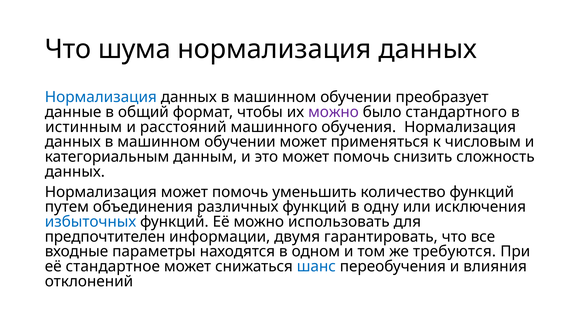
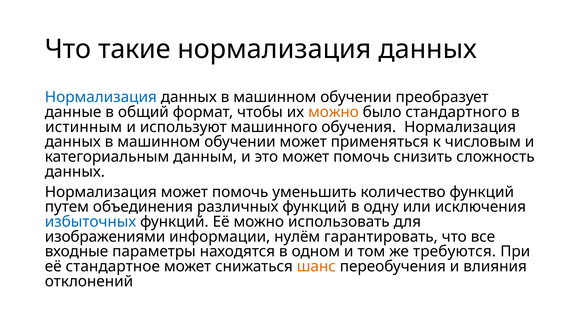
шума: шума -> такие
можно at (333, 112) colour: purple -> orange
расстояний: расстояний -> используют
предпочтителен: предпочтителен -> изображениями
двумя: двумя -> нулём
шанс colour: blue -> orange
